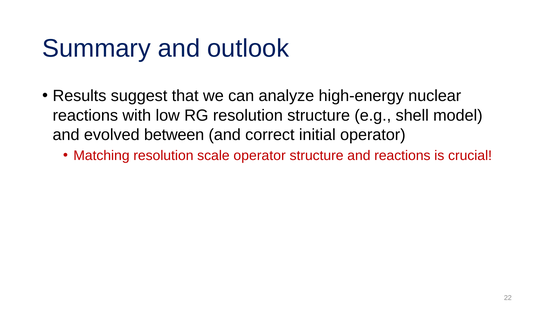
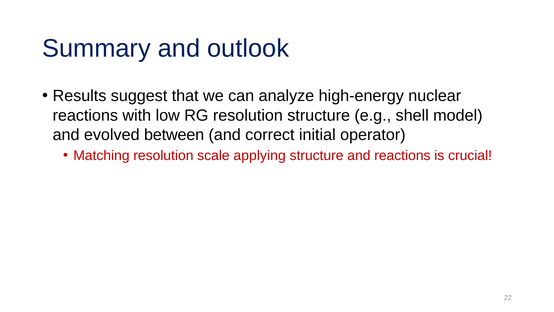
scale operator: operator -> applying
